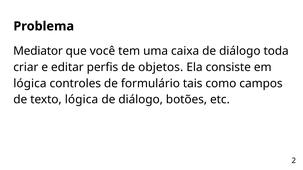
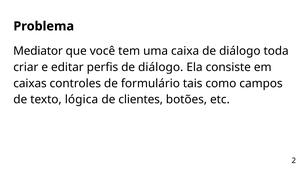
perfis de objetos: objetos -> diálogo
lógica at (30, 84): lógica -> caixas
diálogo at (141, 100): diálogo -> clientes
